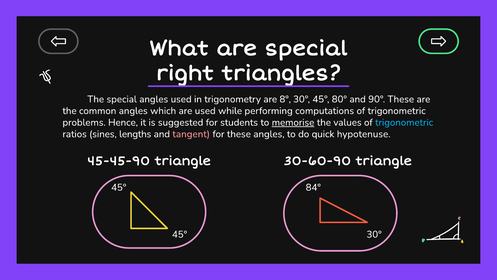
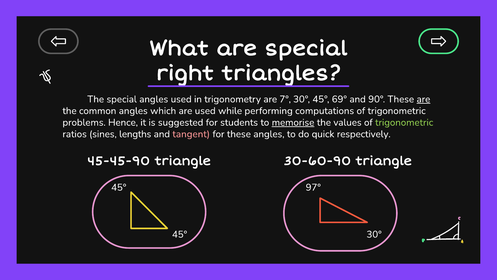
8°: 8° -> 7°
80°: 80° -> 69°
are at (423, 99) underline: none -> present
trigonometric at (404, 122) colour: light blue -> light green
hypotenuse: hypotenuse -> respectively
84°: 84° -> 97°
